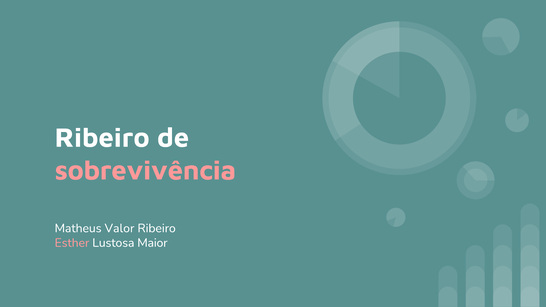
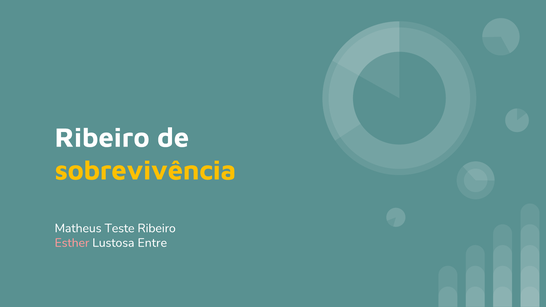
sobrevivência colour: pink -> yellow
Valor: Valor -> Teste
Maior: Maior -> Entre
